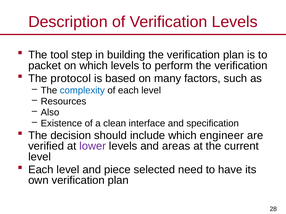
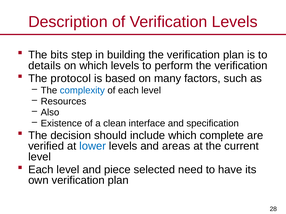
tool: tool -> bits
packet: packet -> details
engineer: engineer -> complete
lower colour: purple -> blue
